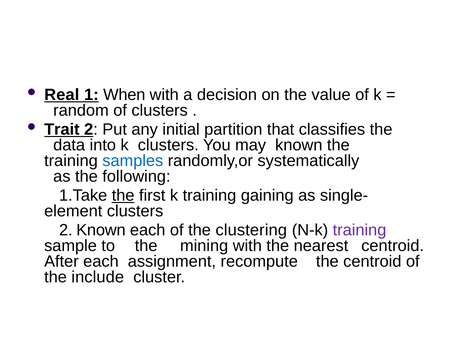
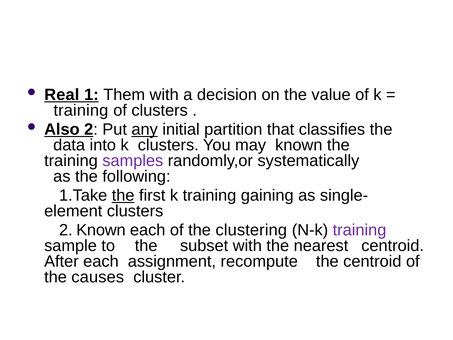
When: When -> Them
random at (81, 110): random -> training
Trait: Trait -> Also
any underline: none -> present
samples colour: blue -> purple
mining: mining -> subset
include: include -> causes
